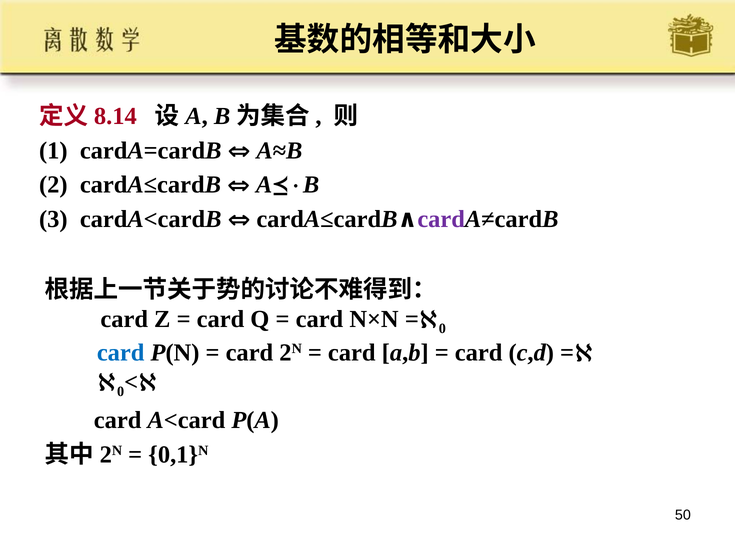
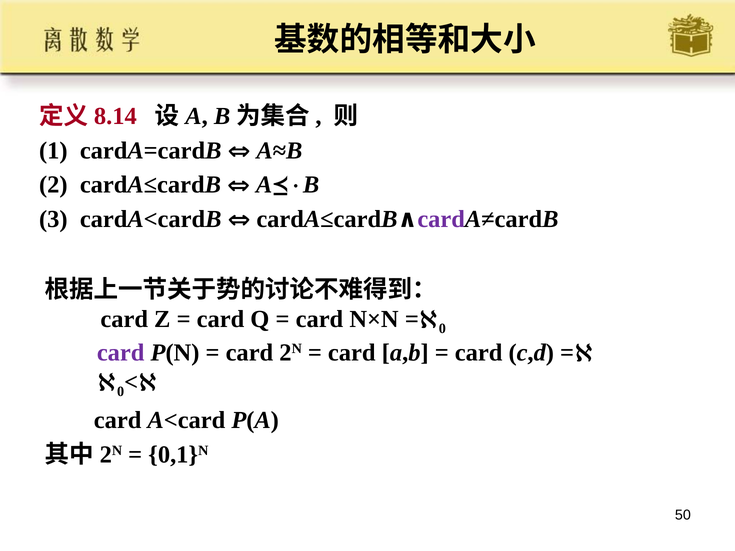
card at (121, 353) colour: blue -> purple
